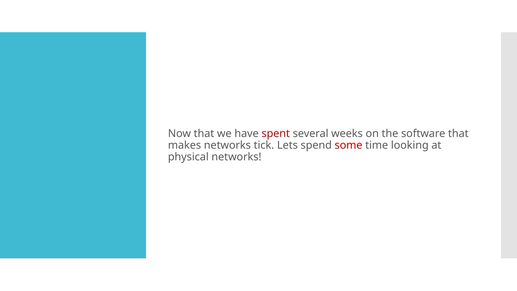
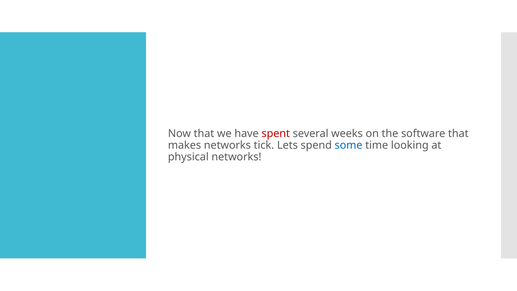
some colour: red -> blue
